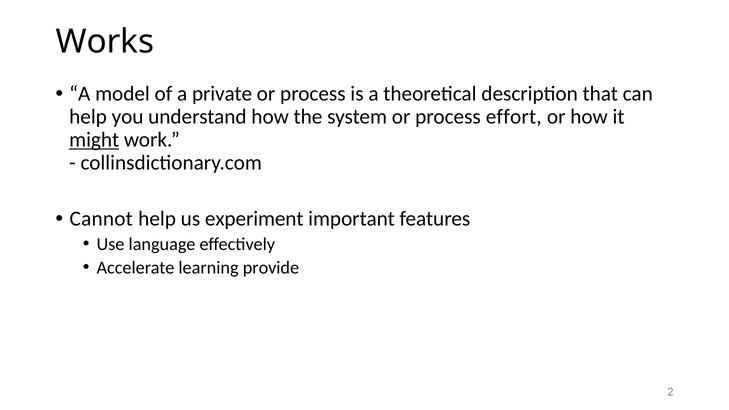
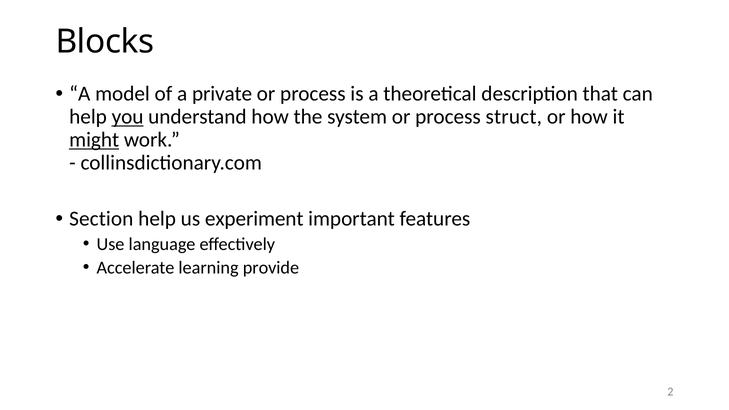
Works: Works -> Blocks
you underline: none -> present
effort: effort -> struct
Cannot: Cannot -> Section
